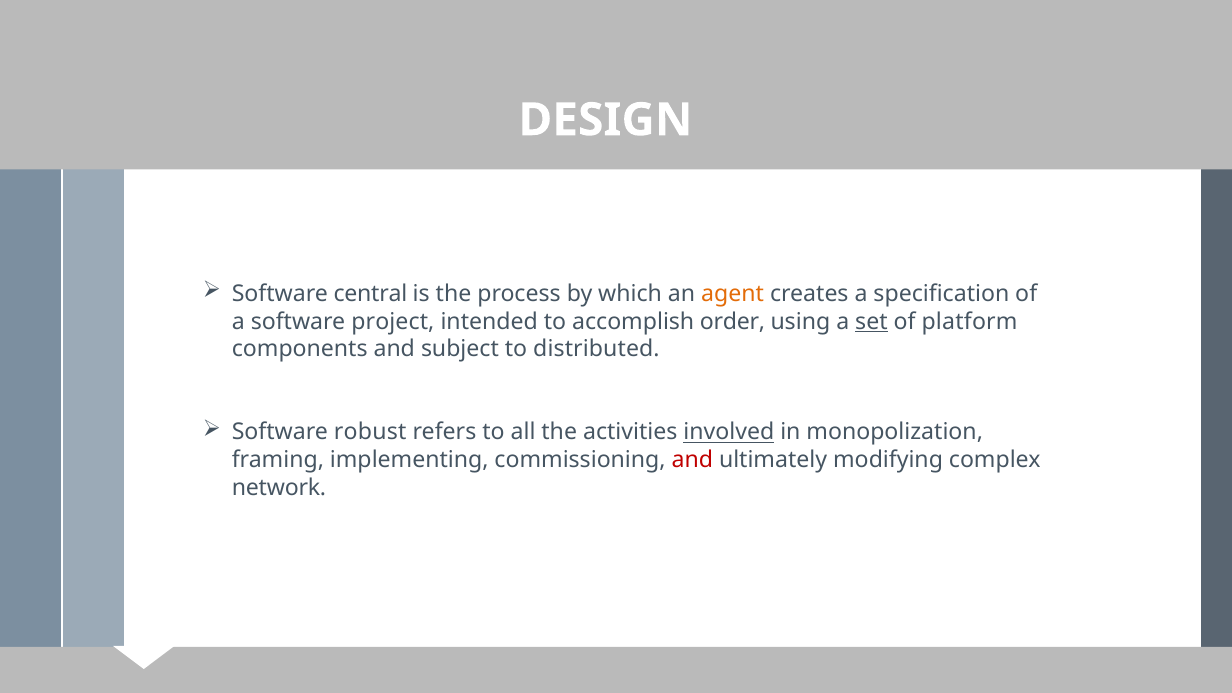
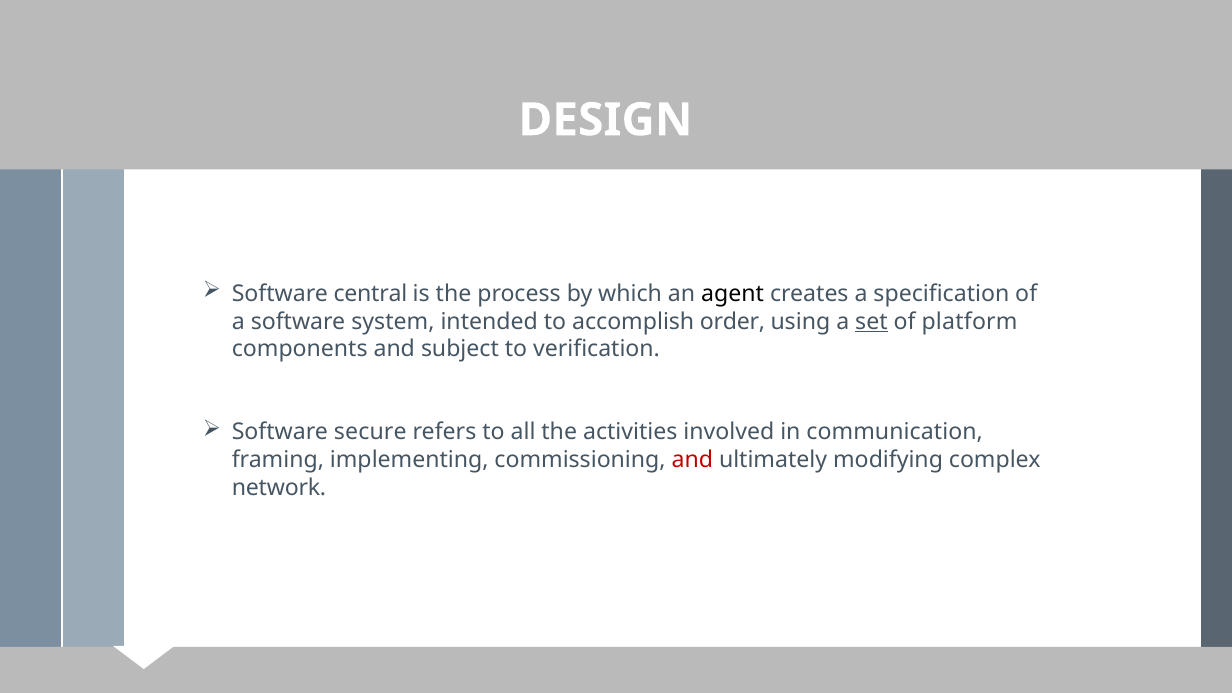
agent colour: orange -> black
project: project -> system
distributed: distributed -> verification
robust: robust -> secure
involved underline: present -> none
monopolization: monopolization -> communication
